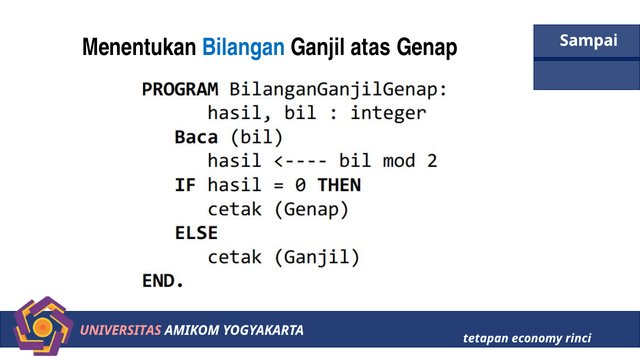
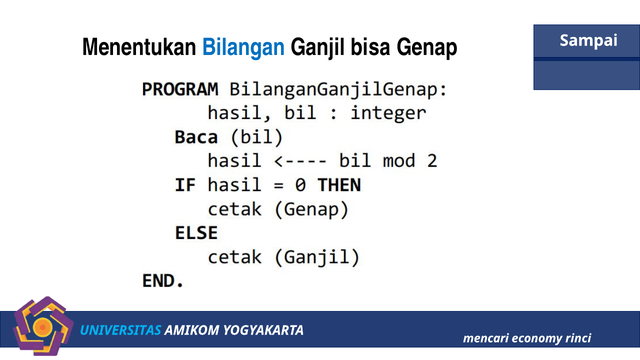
atas: atas -> bisa
UNIVERSITAS colour: pink -> light blue
tetapan: tetapan -> mencari
